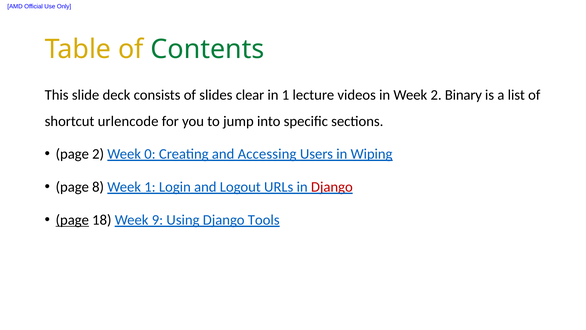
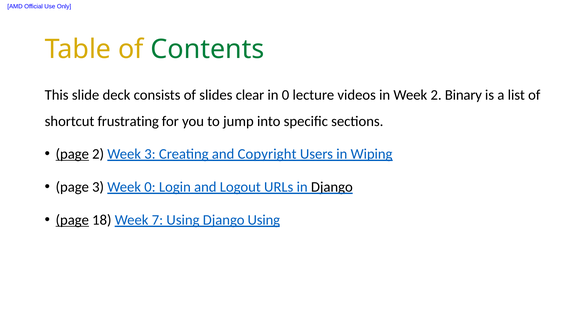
in 1: 1 -> 0
urlencode: urlencode -> frustrating
page at (72, 154) underline: none -> present
Week 0: 0 -> 3
Accessing: Accessing -> Copyright
page 8: 8 -> 3
Week 1: 1 -> 0
Django at (332, 187) colour: red -> black
9: 9 -> 7
Django Tools: Tools -> Using
